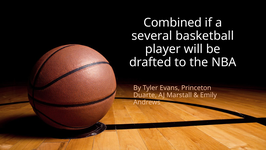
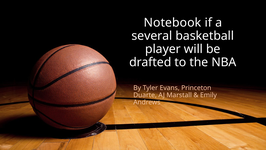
Combined: Combined -> Notebook
